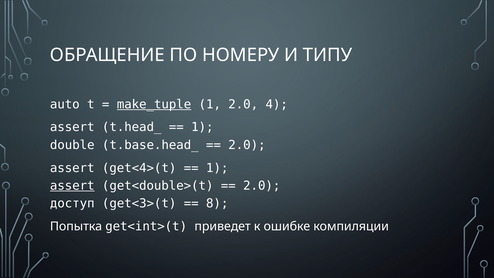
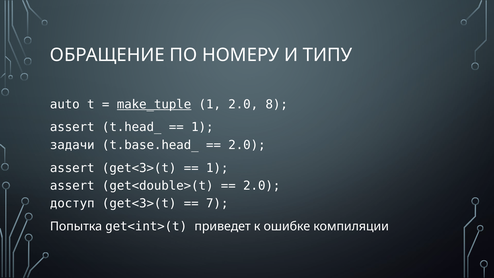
4: 4 -> 8
double: double -> задачи
assert get<4>(t: get<4>(t -> get<3>(t
assert at (72, 186) underline: present -> none
8: 8 -> 7
